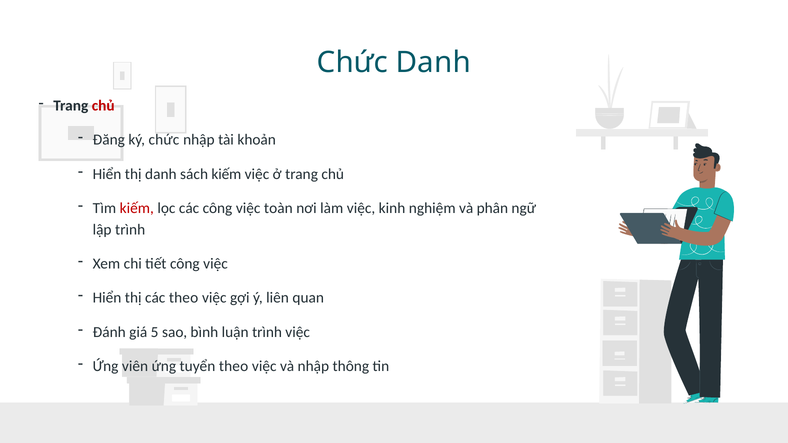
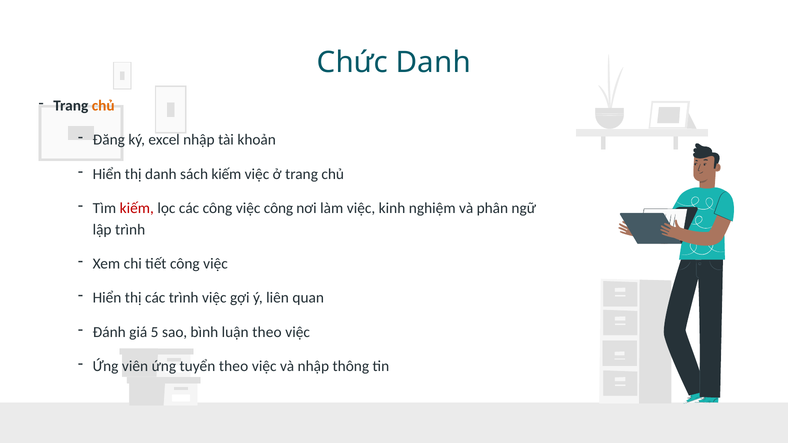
chủ at (103, 106) colour: red -> orange
ký chức: chức -> excel
việc toàn: toàn -> công
các theo: theo -> trình
luận trình: trình -> theo
